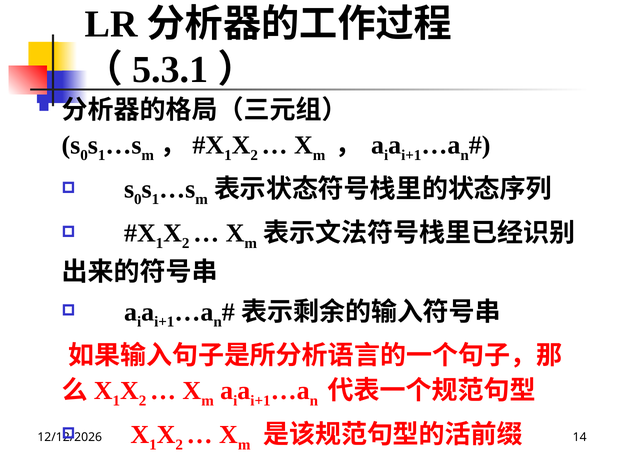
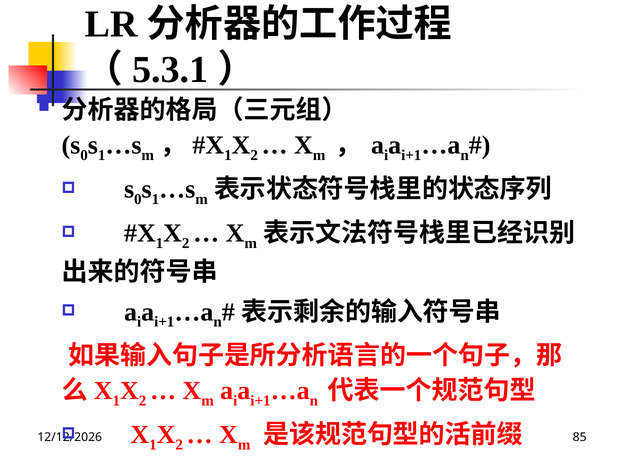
14: 14 -> 85
